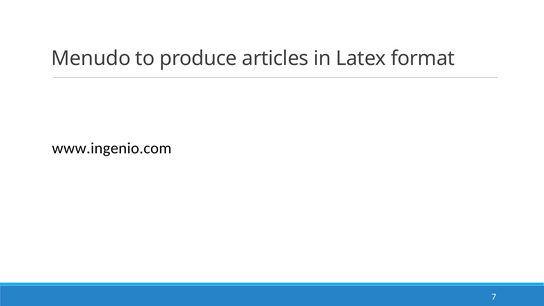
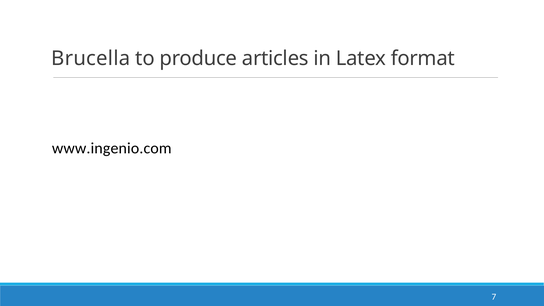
Menudo: Menudo -> Brucella
